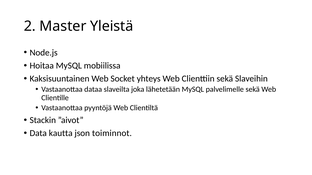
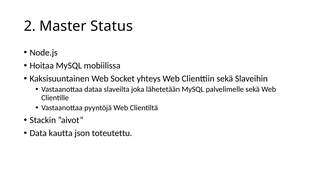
Yleistä: Yleistä -> Status
toiminnot: toiminnot -> toteutettu
